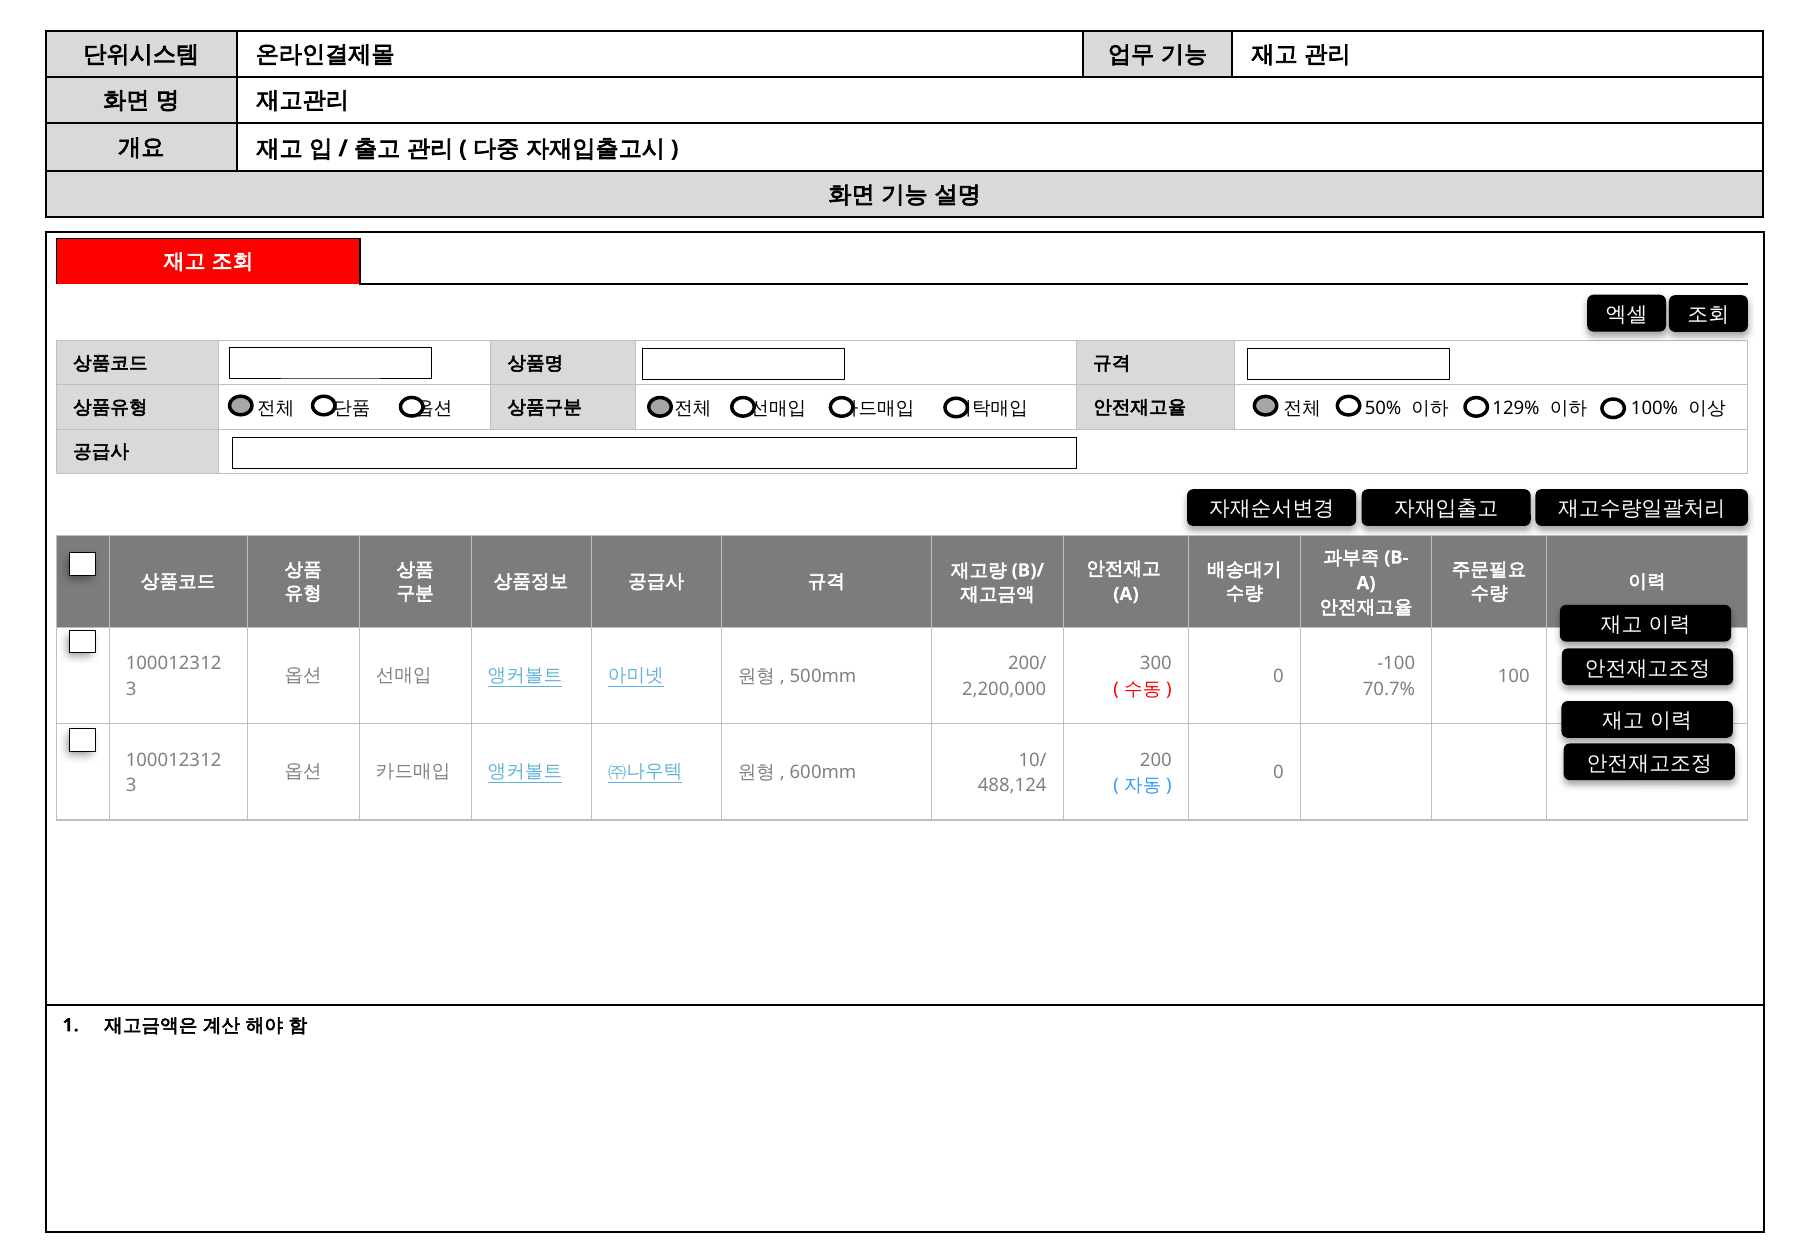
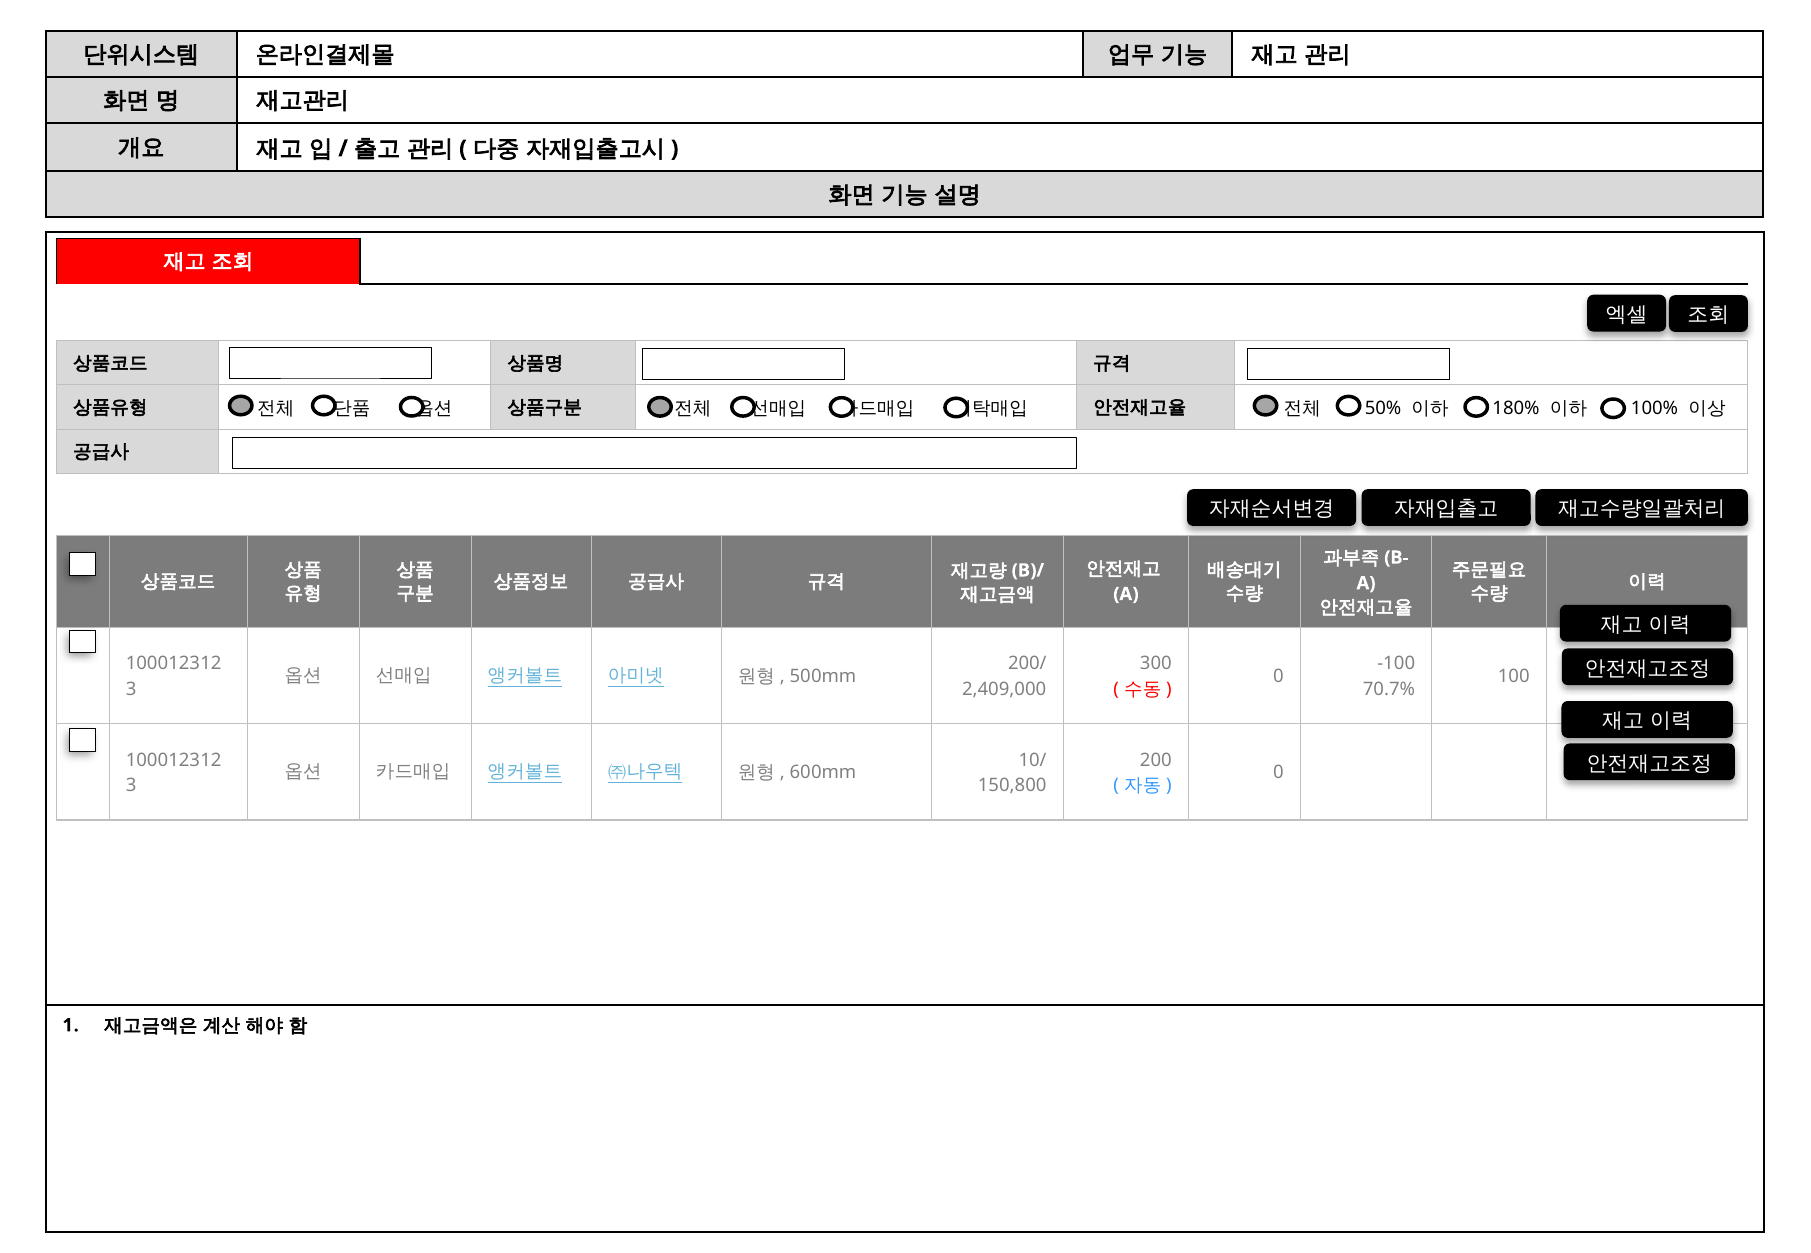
129%: 129% -> 180%
2,200,000: 2,200,000 -> 2,409,000
488,124: 488,124 -> 150,800
